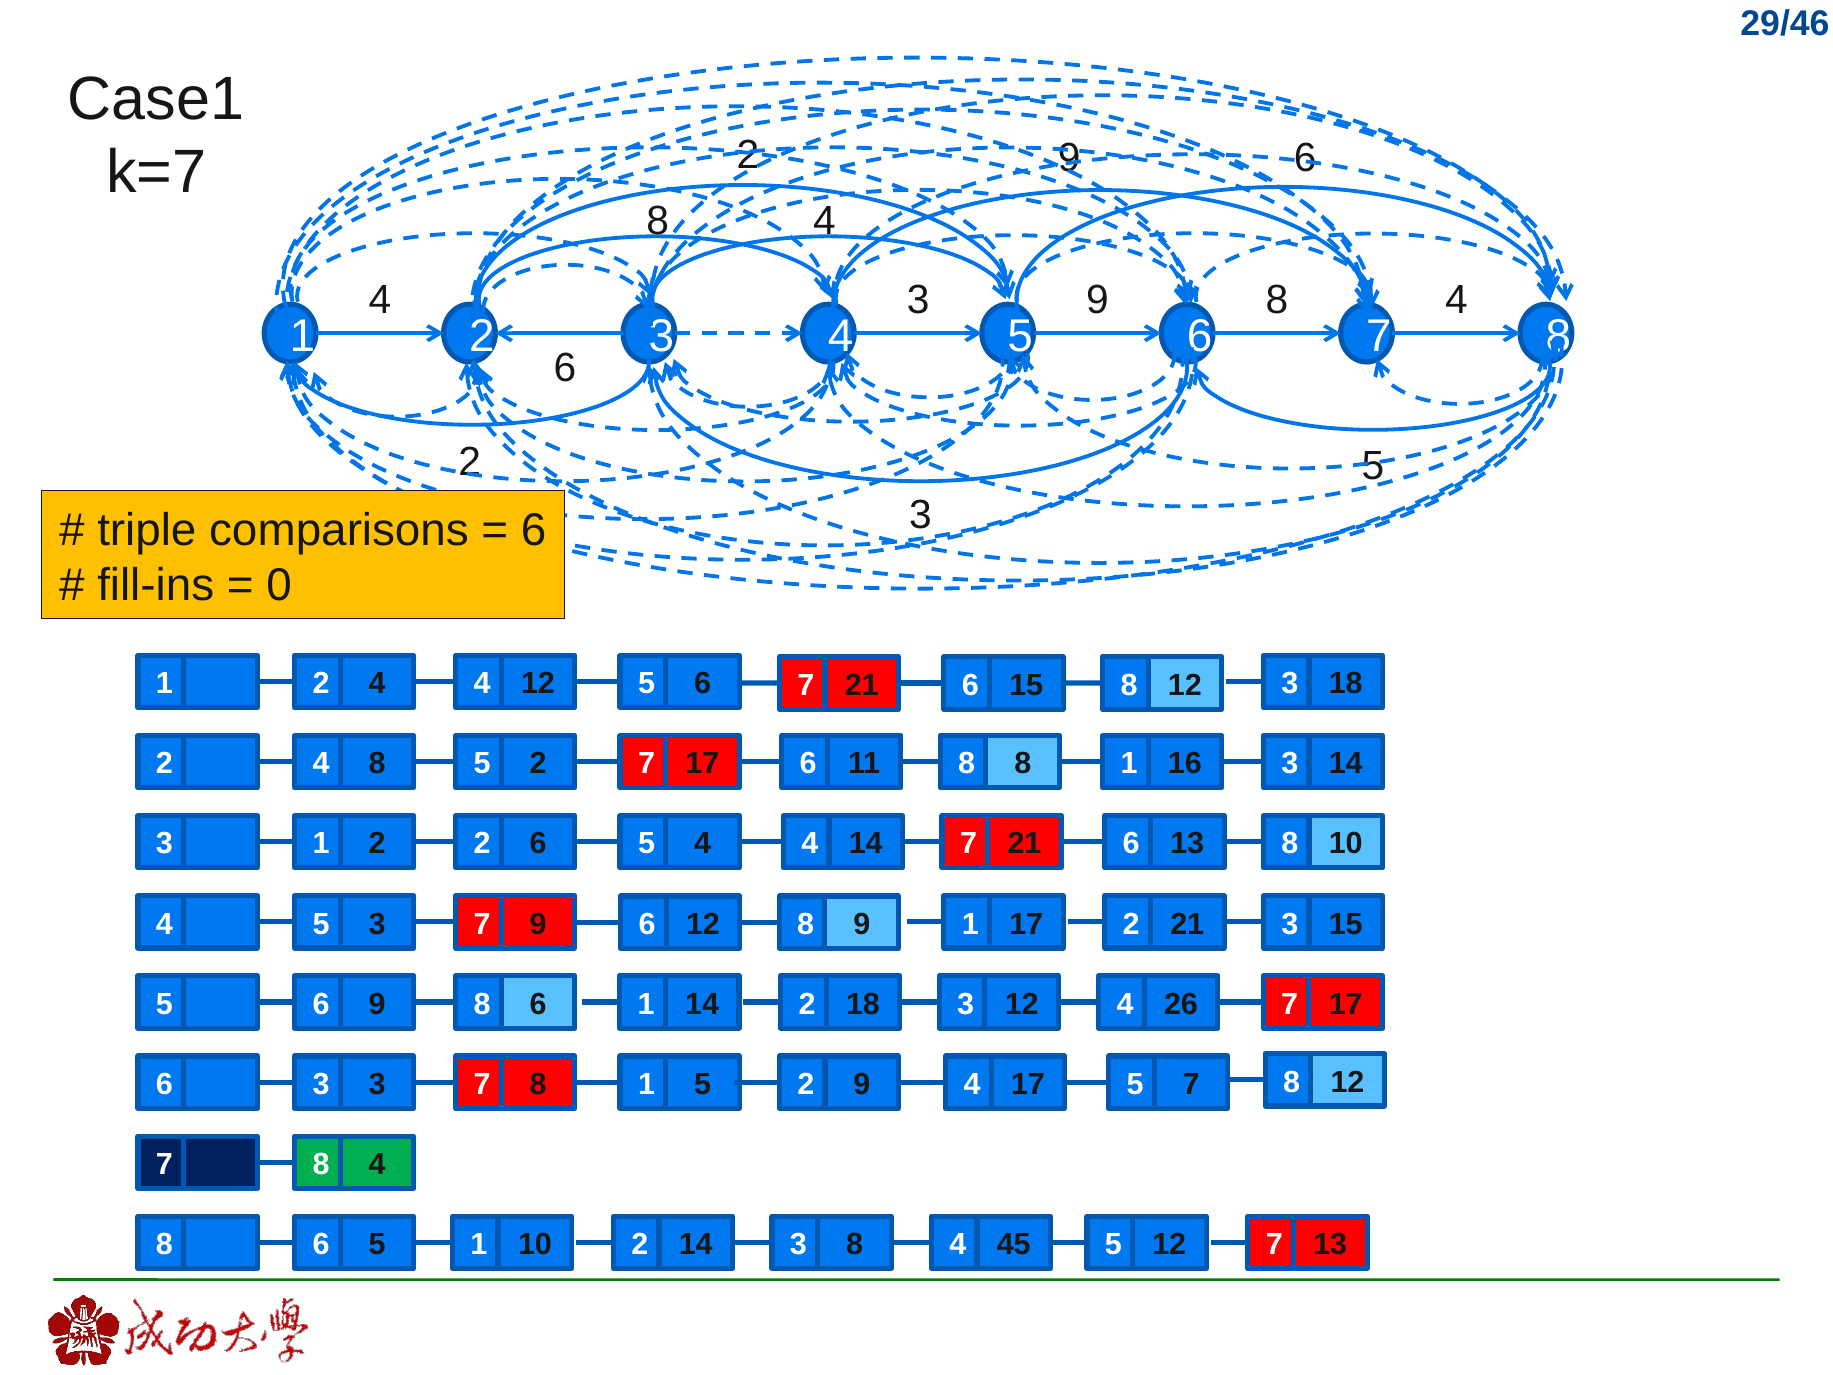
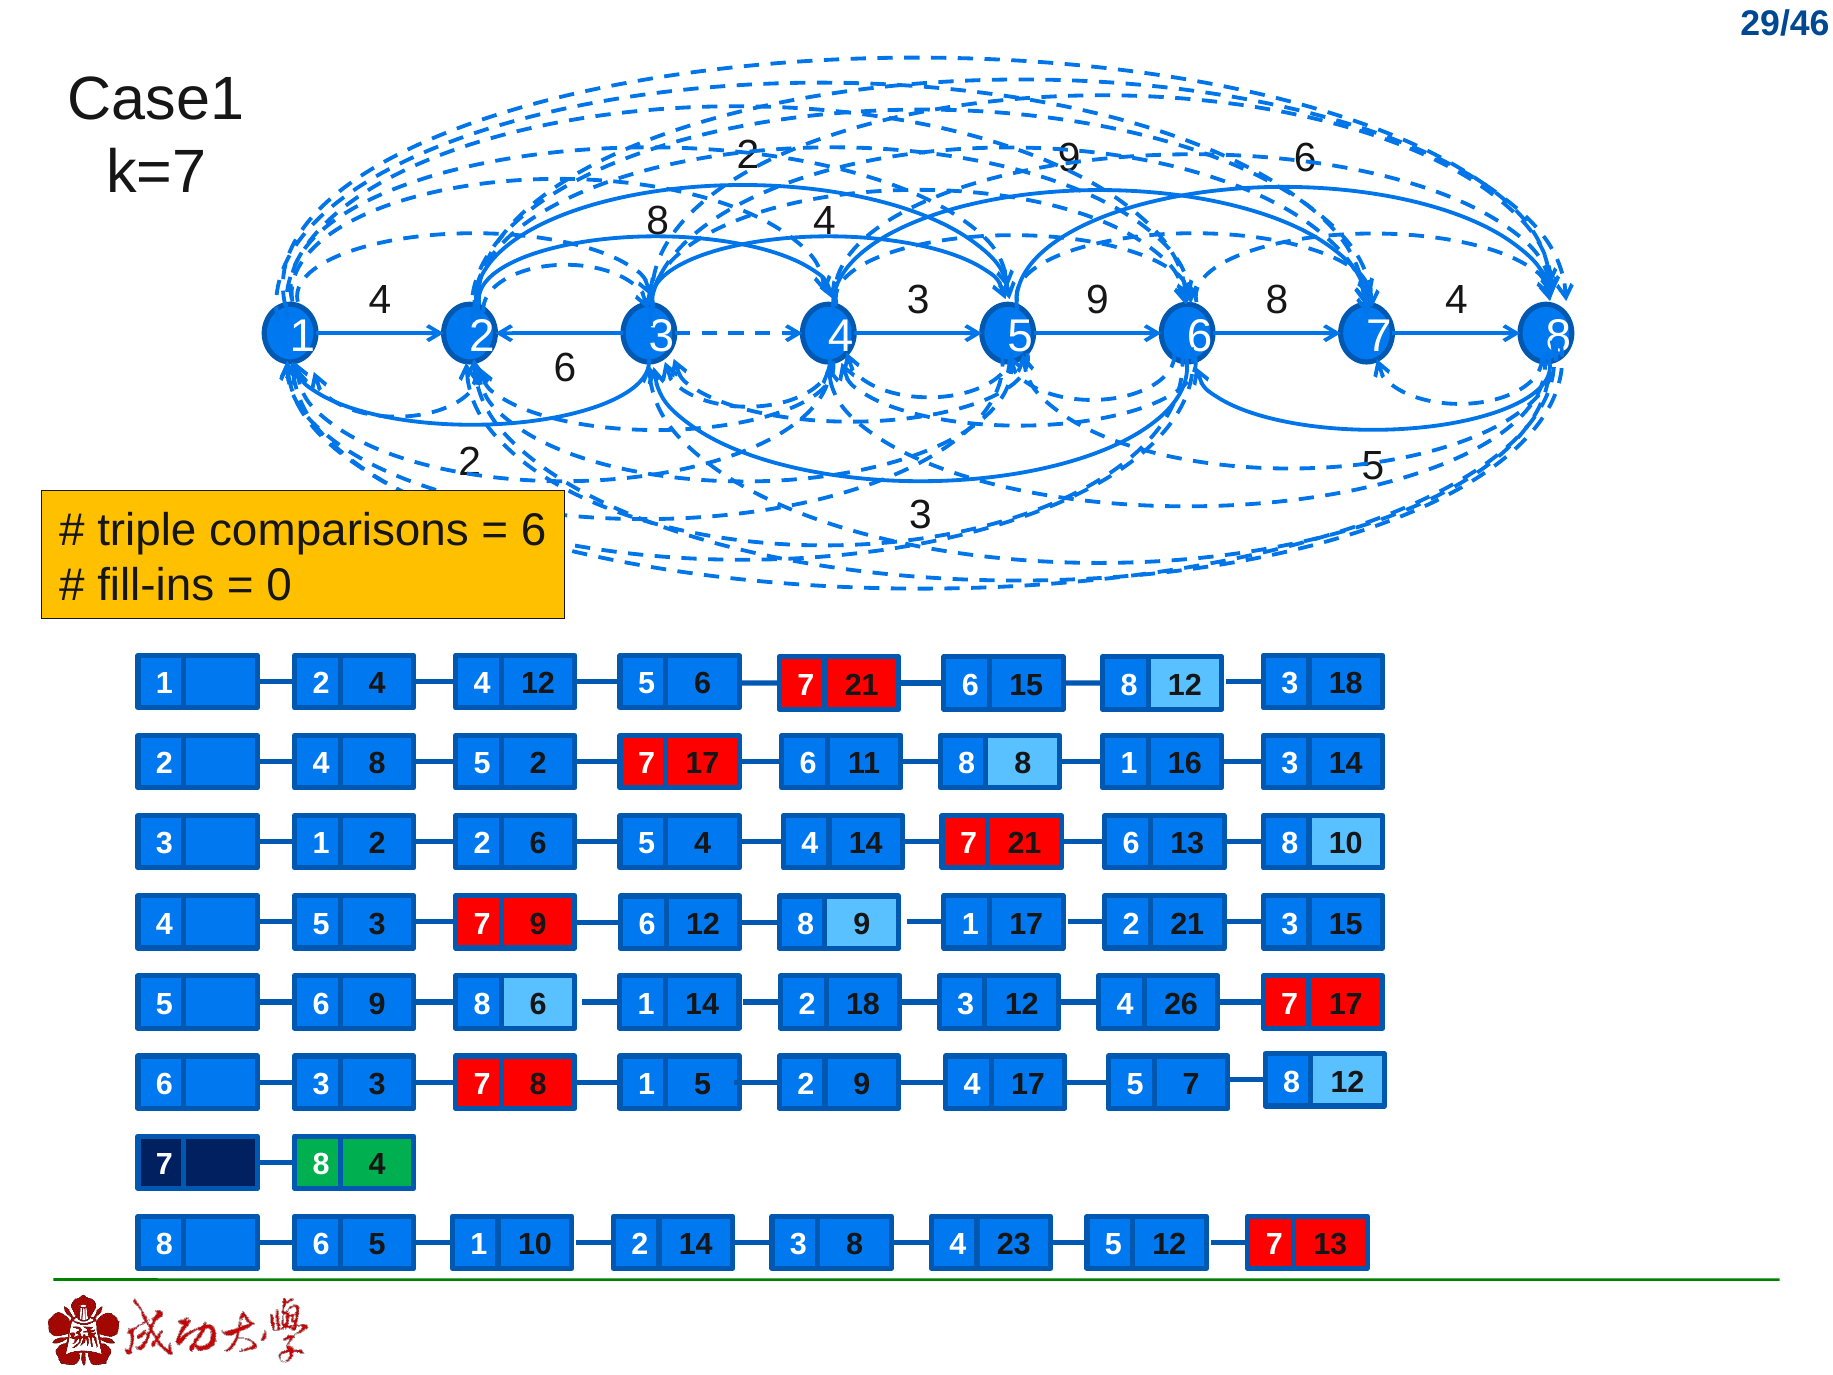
45: 45 -> 23
